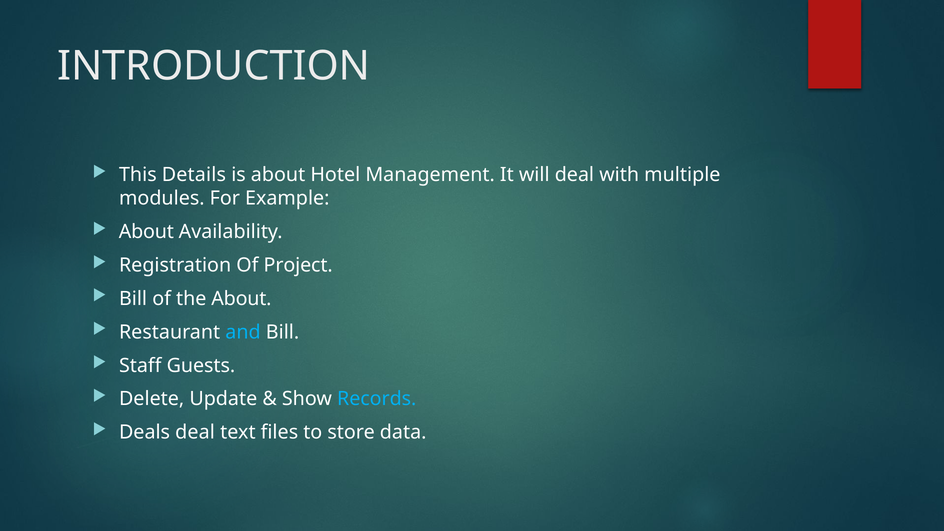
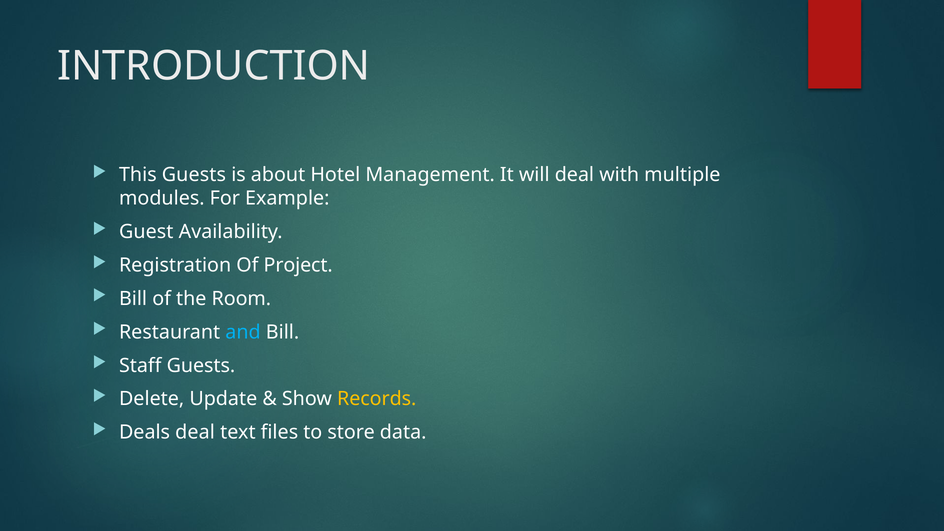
This Details: Details -> Guests
About at (146, 232): About -> Guest
the About: About -> Room
Records colour: light blue -> yellow
